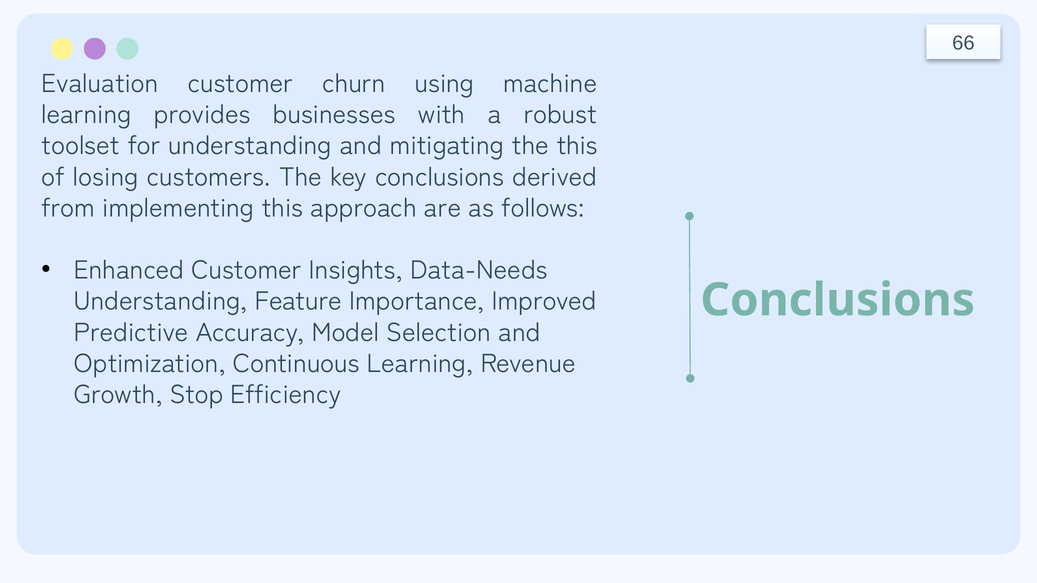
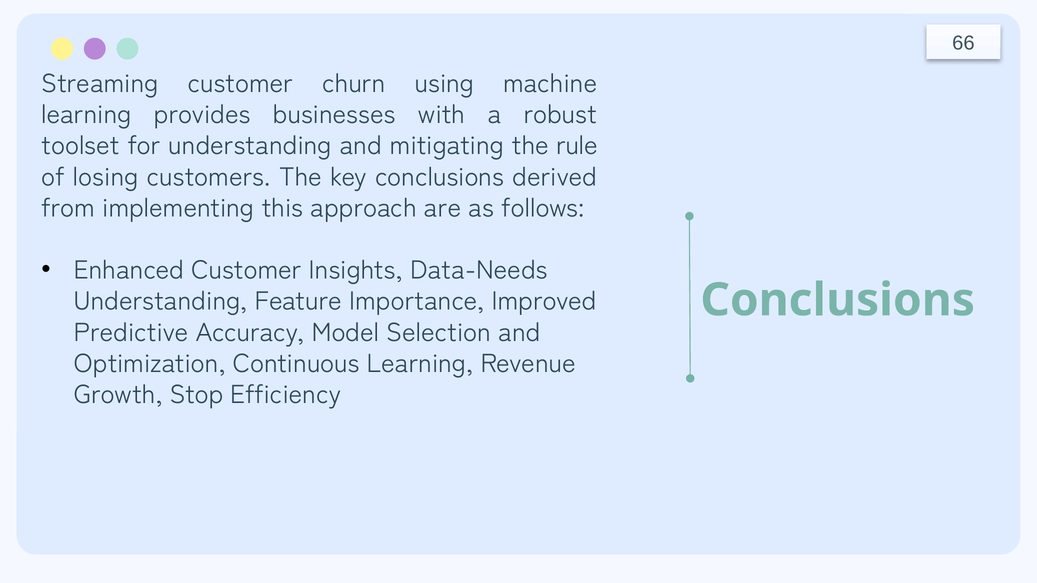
Evaluation: Evaluation -> Streaming
the this: this -> rule
